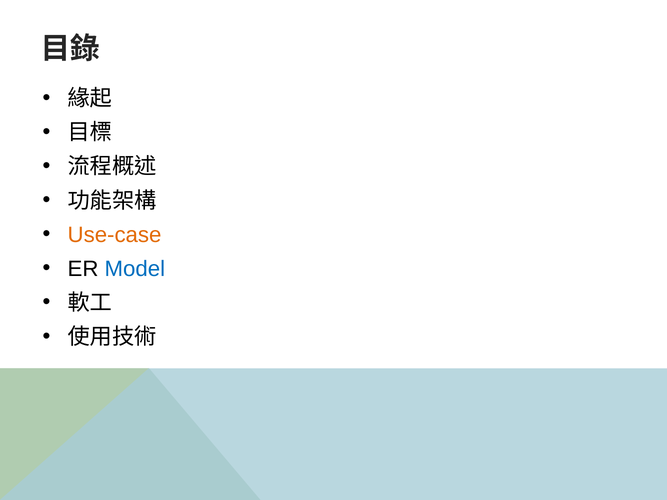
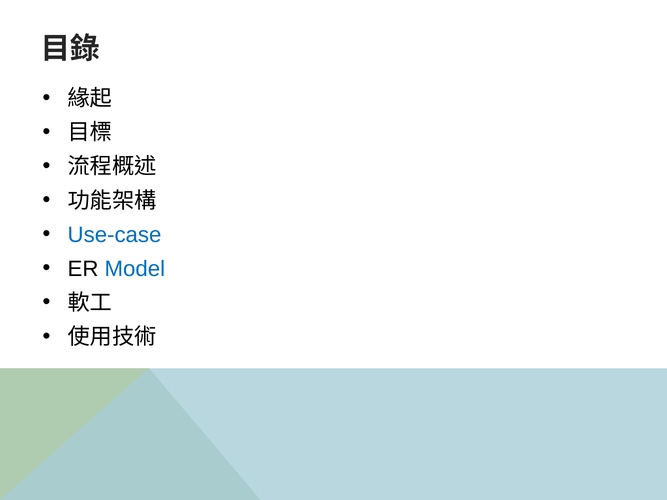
Use-case colour: orange -> blue
